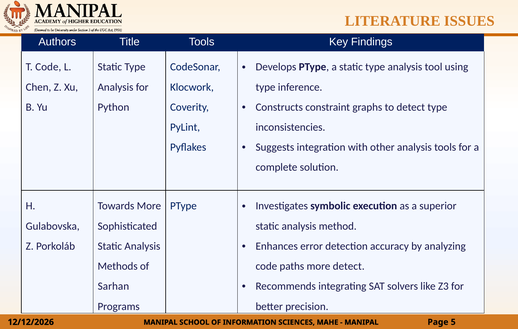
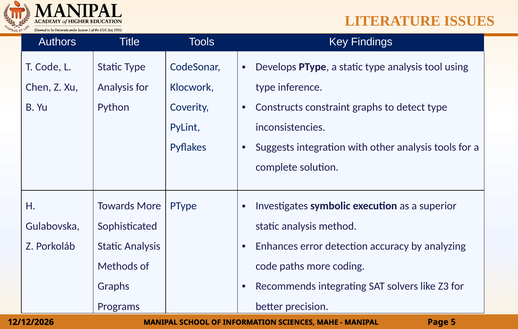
more detect: detect -> coding
Sarhan at (113, 286): Sarhan -> Graphs
